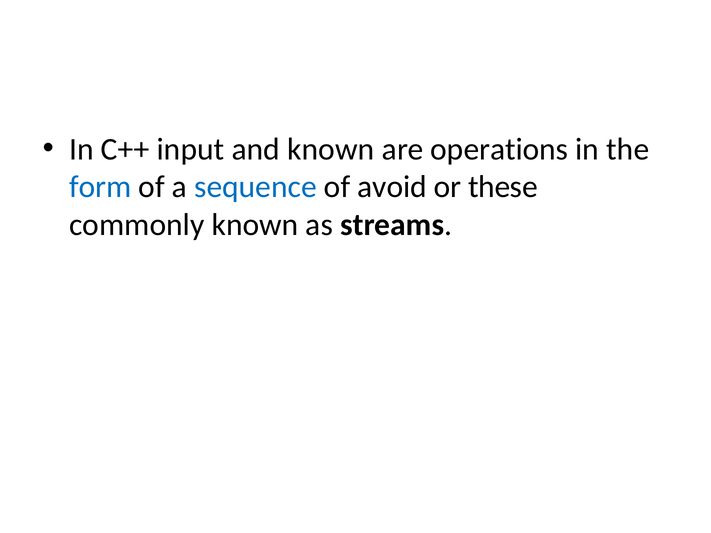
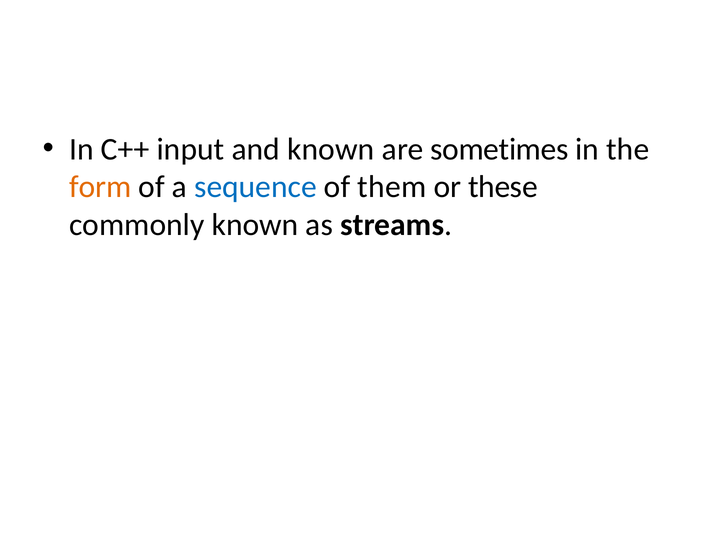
operations: operations -> sometimes
form colour: blue -> orange
avoid: avoid -> them
